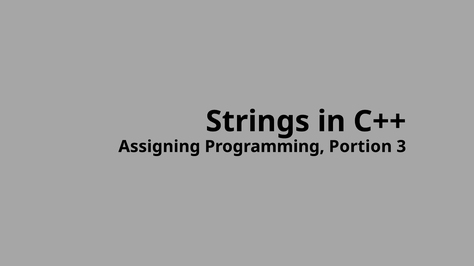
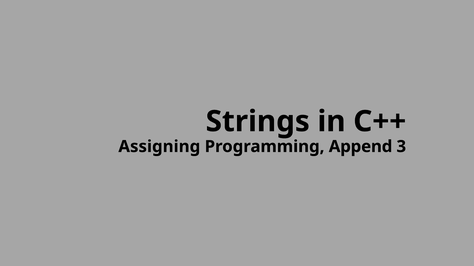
Portion: Portion -> Append
